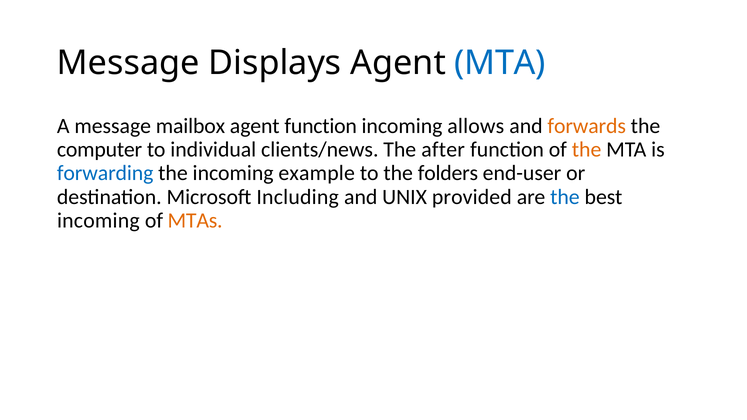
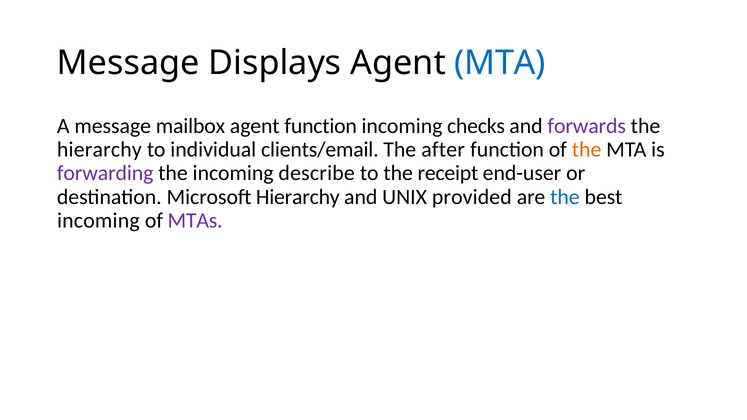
allows: allows -> checks
forwards colour: orange -> purple
computer at (100, 150): computer -> hierarchy
clients/news: clients/news -> clients/email
forwarding colour: blue -> purple
example: example -> describe
folders: folders -> receipt
Microsoft Including: Including -> Hierarchy
MTAs colour: orange -> purple
